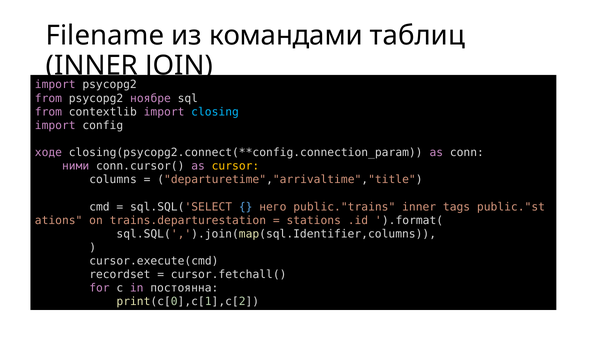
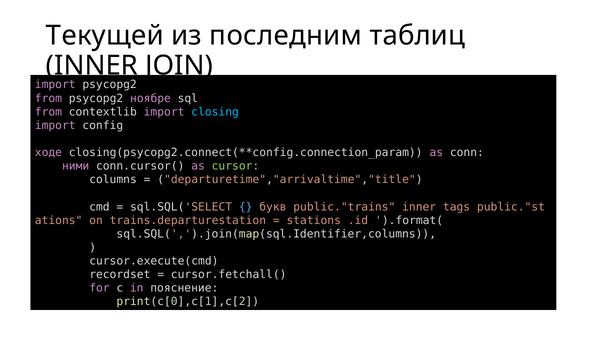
Filename: Filename -> Текущей
командами: командами -> последним
cursor colour: yellow -> light green
него: него -> букв
постоянна: постоянна -> пояснение
